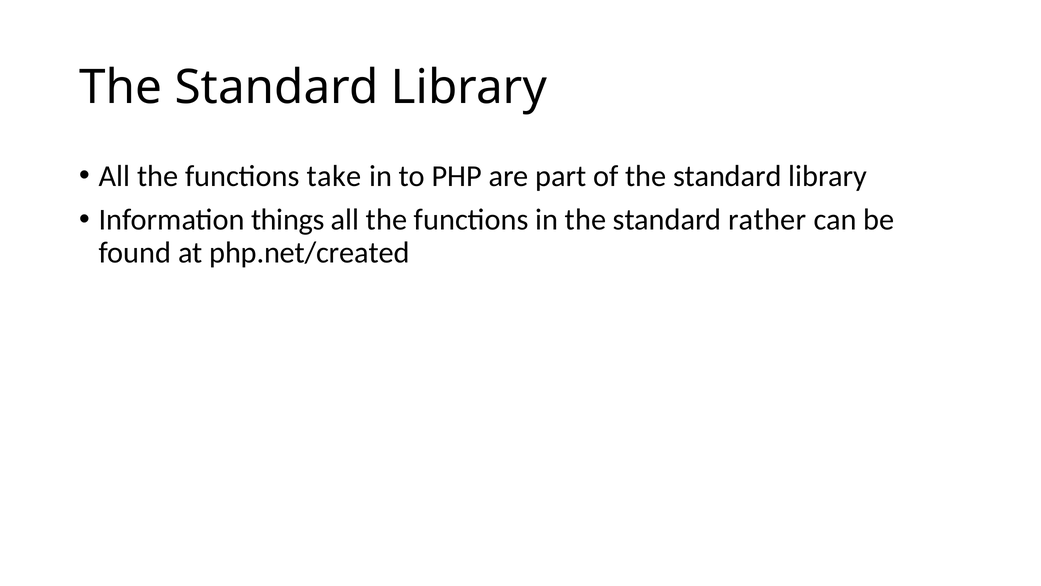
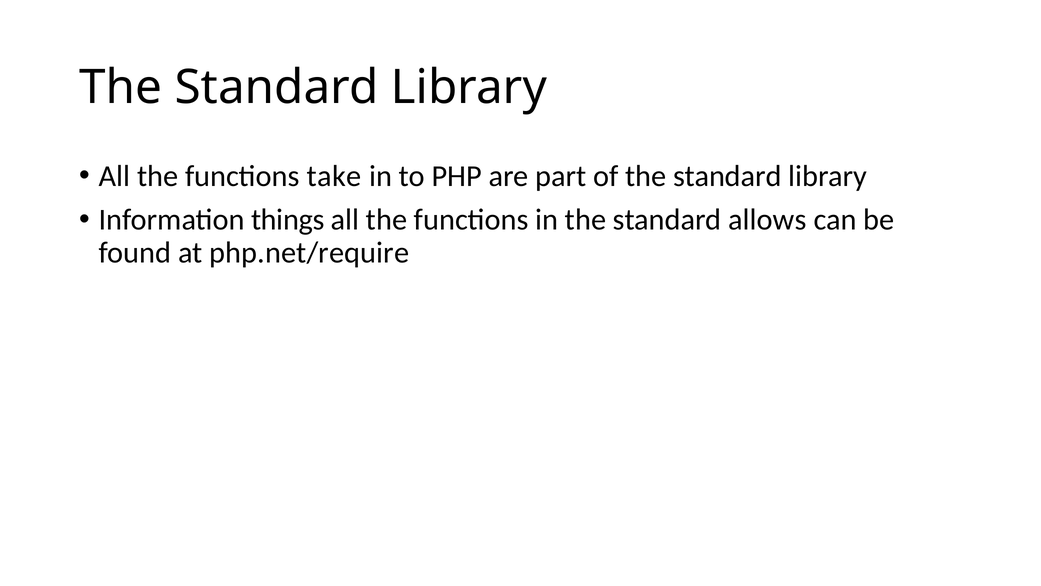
rather: rather -> allows
php.net/created: php.net/created -> php.net/require
